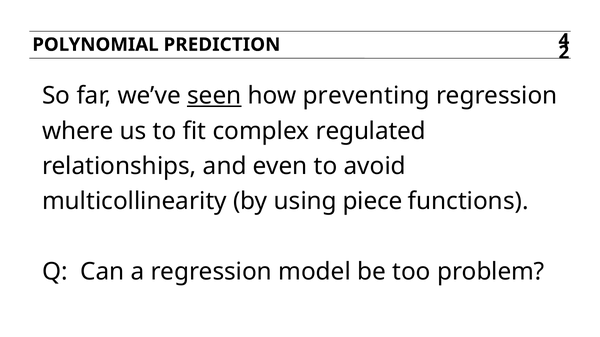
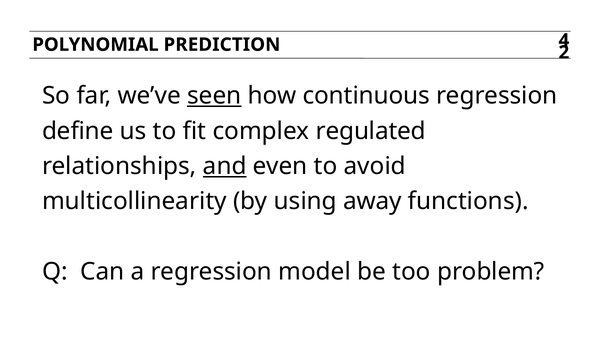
preventing: preventing -> continuous
where: where -> define
and underline: none -> present
piece: piece -> away
